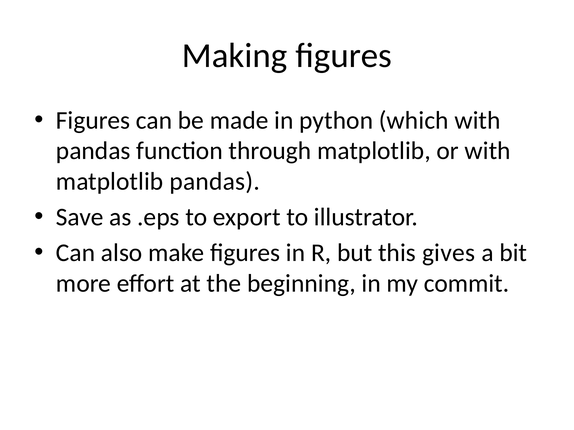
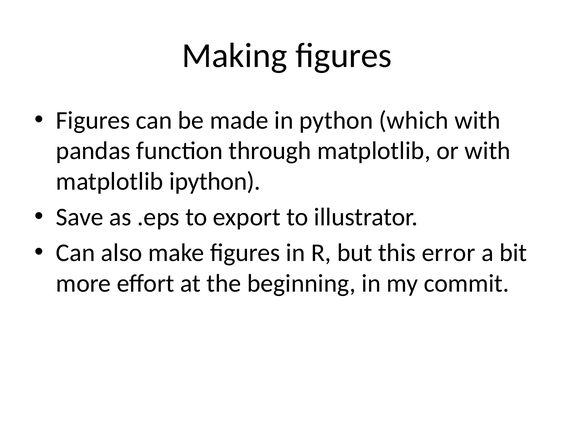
matplotlib pandas: pandas -> ipython
gives: gives -> error
